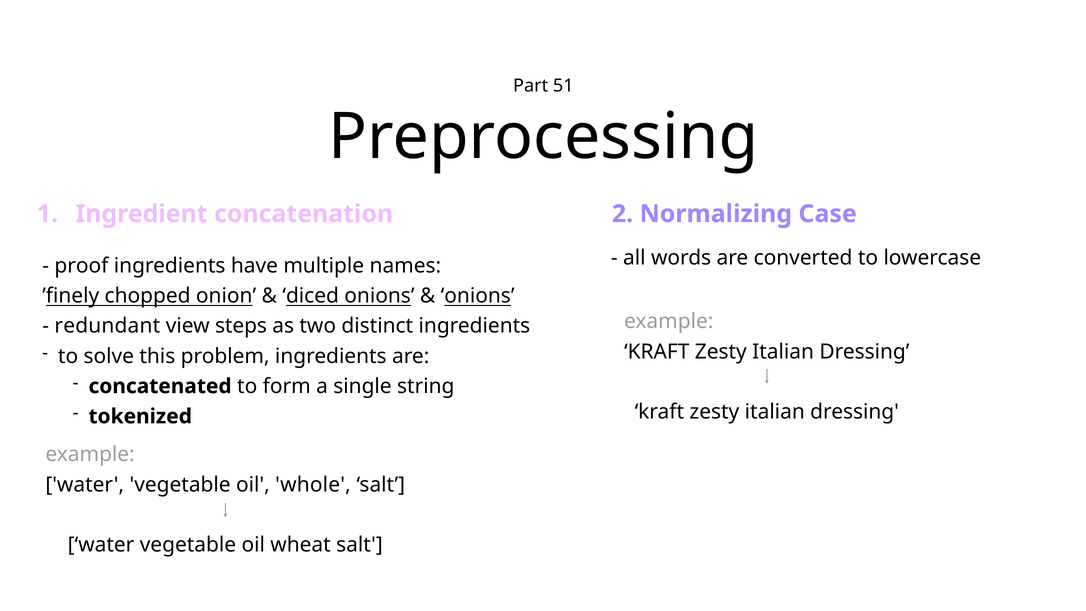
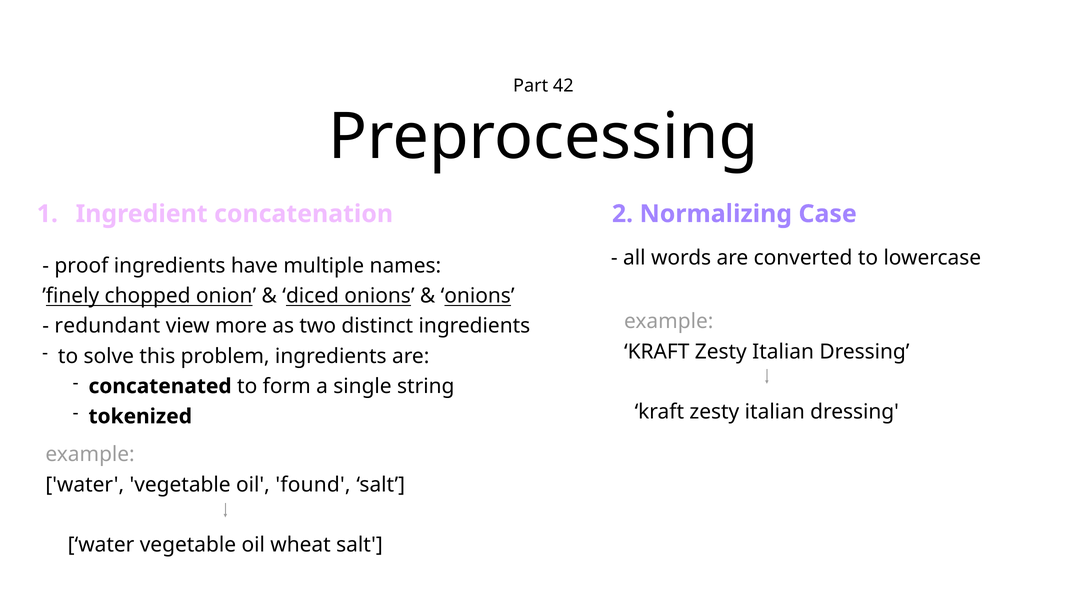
51: 51 -> 42
steps: steps -> more
whole: whole -> found
